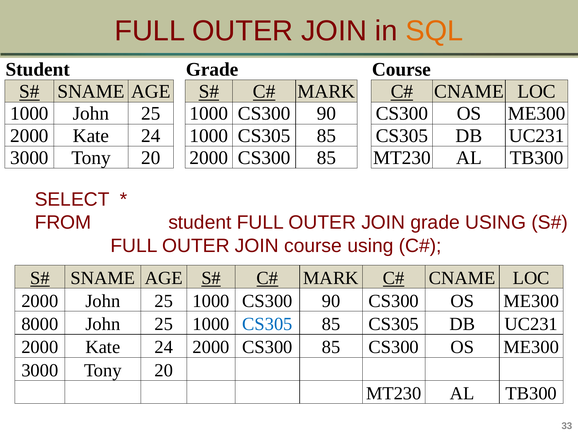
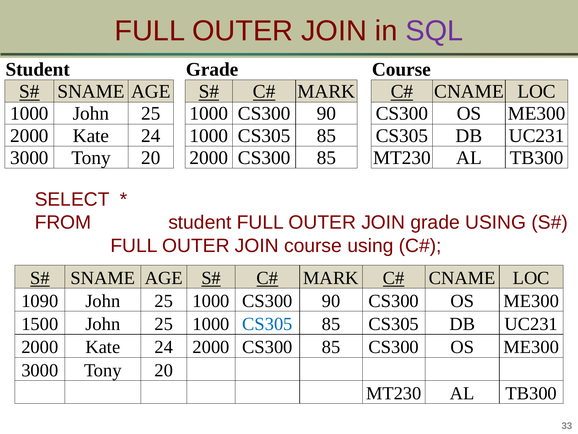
SQL colour: orange -> purple
2000 at (40, 301): 2000 -> 1090
8000: 8000 -> 1500
